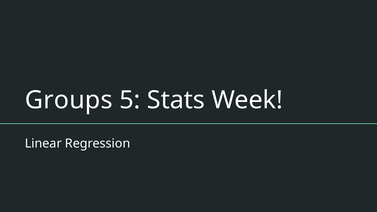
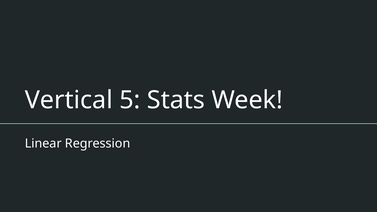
Groups: Groups -> Vertical
